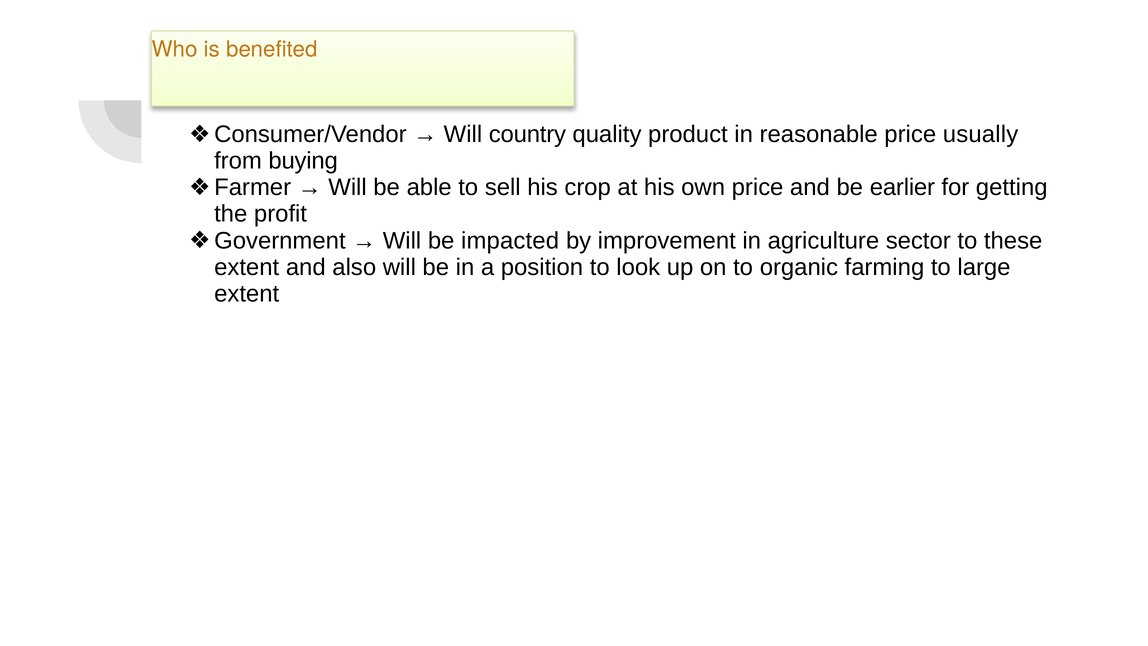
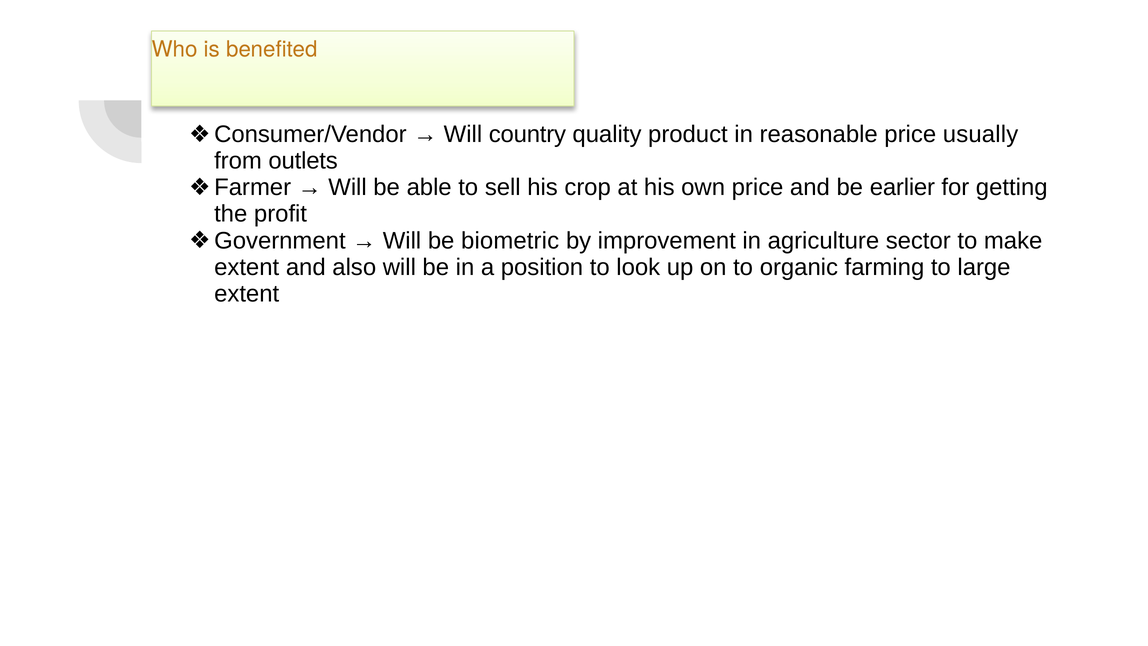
buying: buying -> outlets
impacted: impacted -> biometric
these: these -> make
